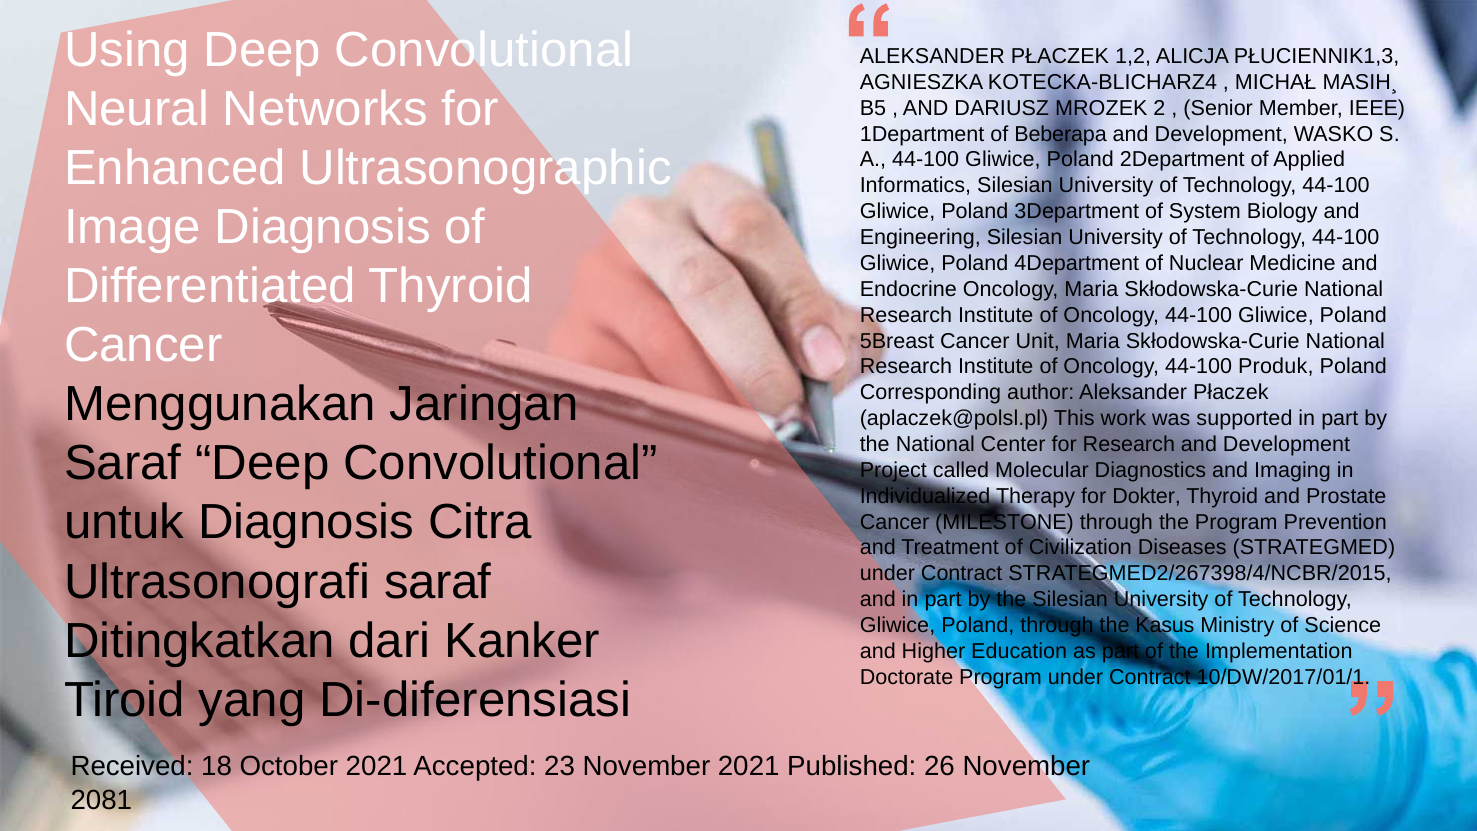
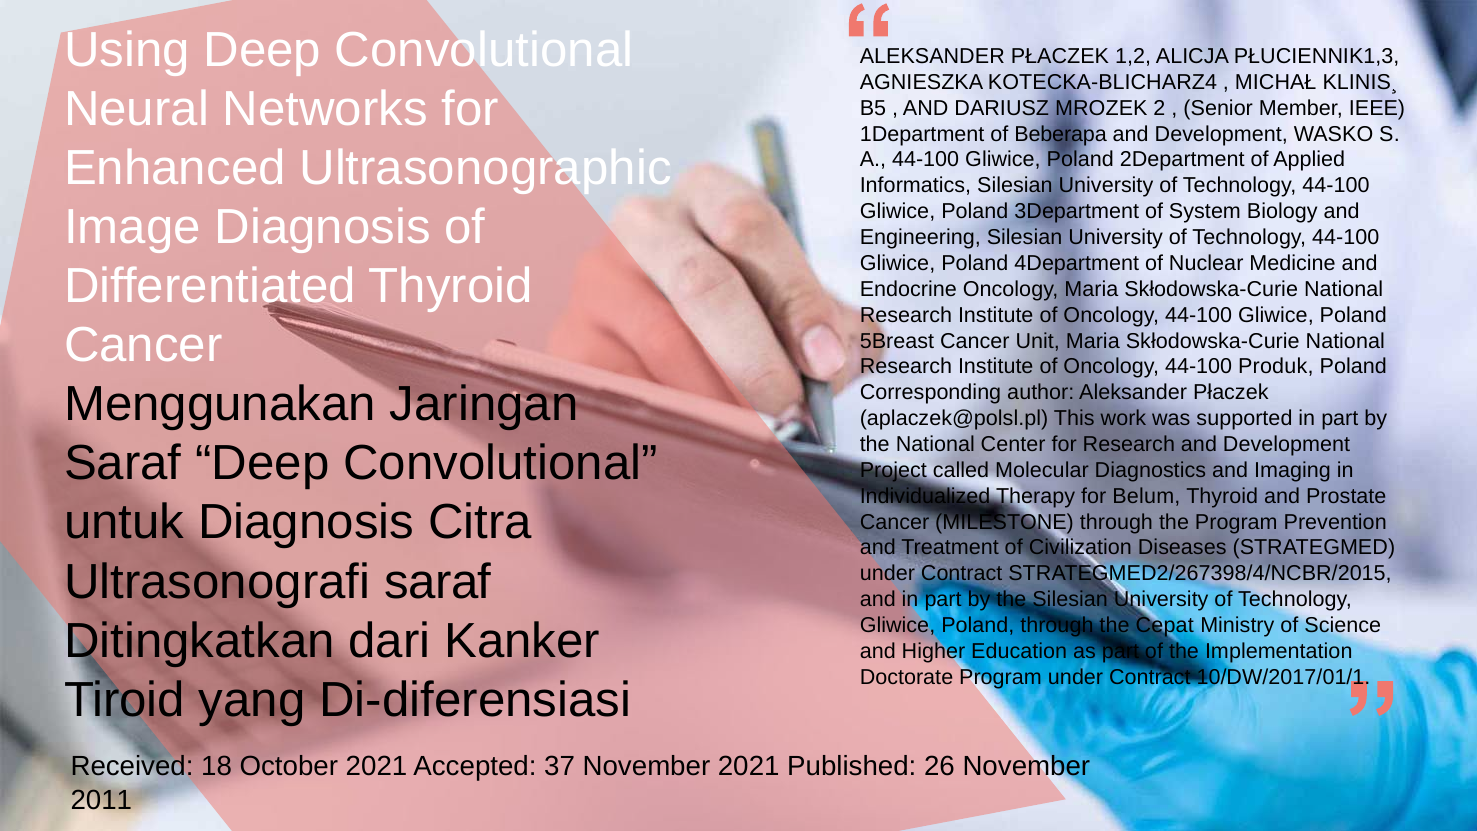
MASIH¸: MASIH¸ -> KLINIS¸
Dokter: Dokter -> Belum
Kasus: Kasus -> Cepat
23: 23 -> 37
2081: 2081 -> 2011
